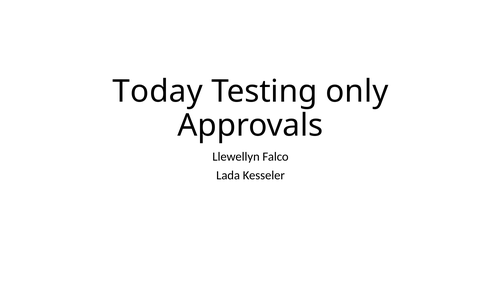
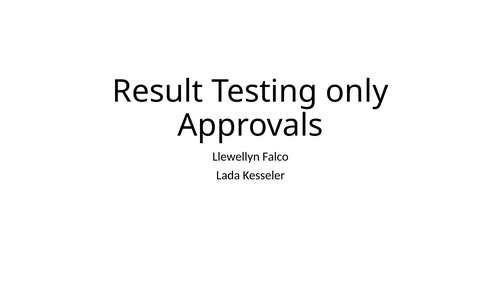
Today: Today -> Result
